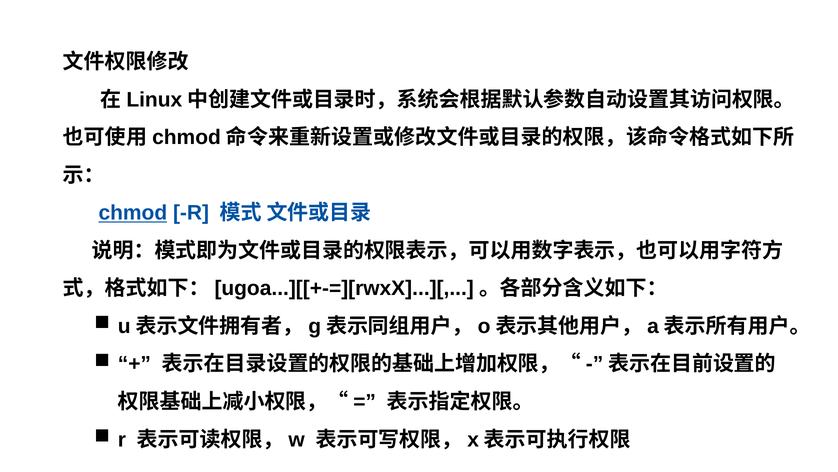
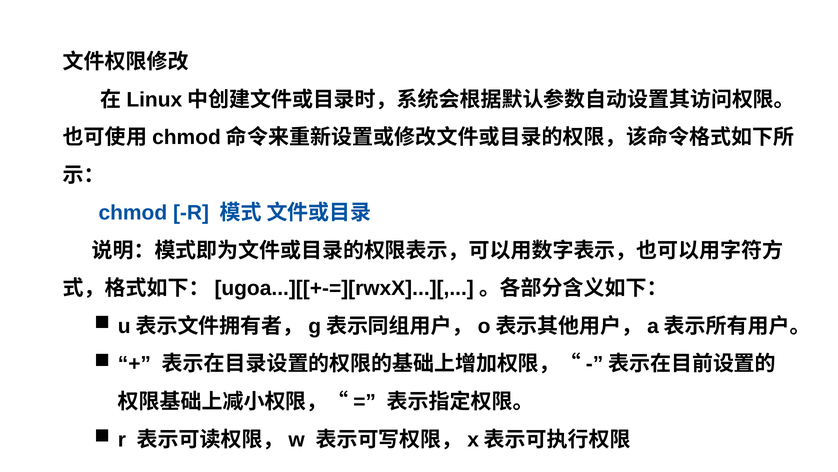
chmod underline: present -> none
